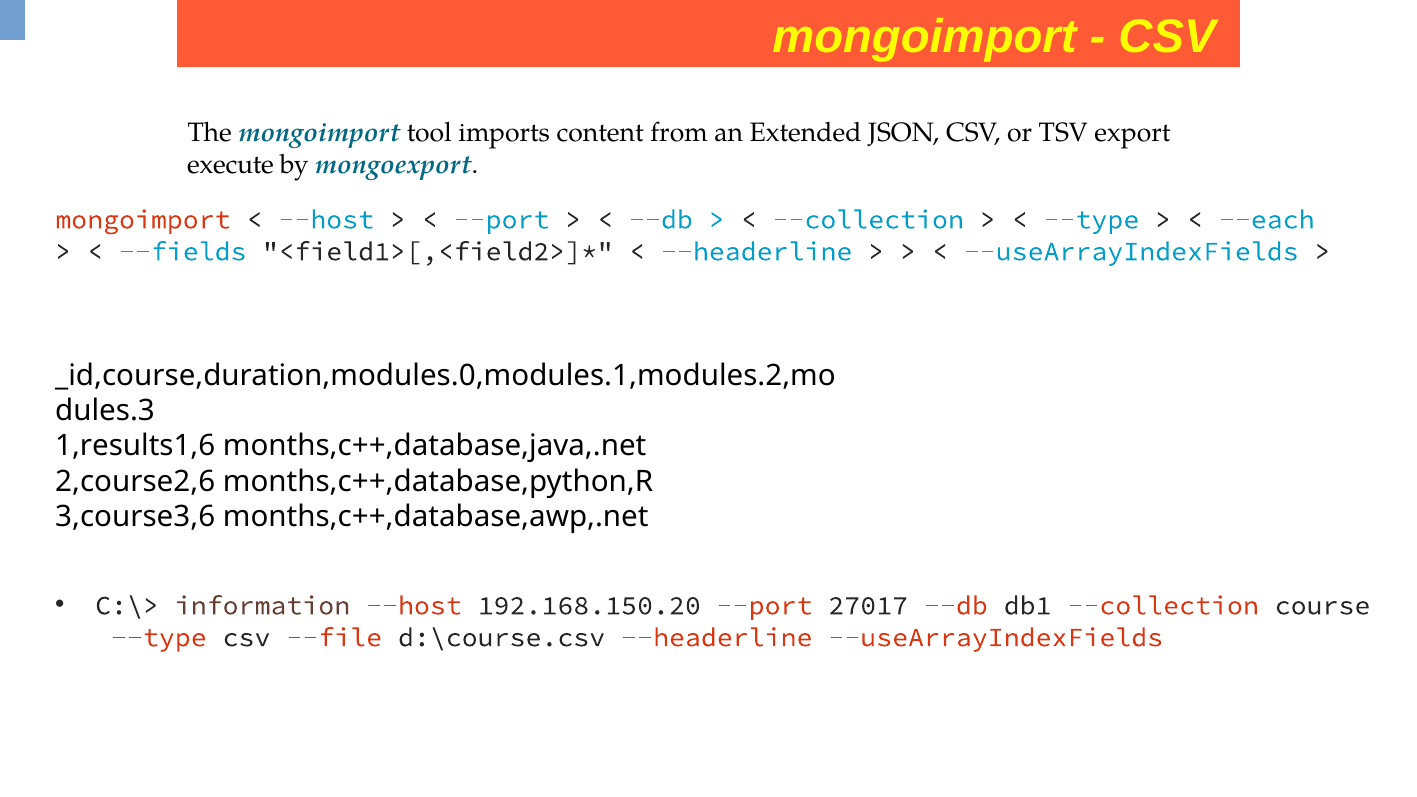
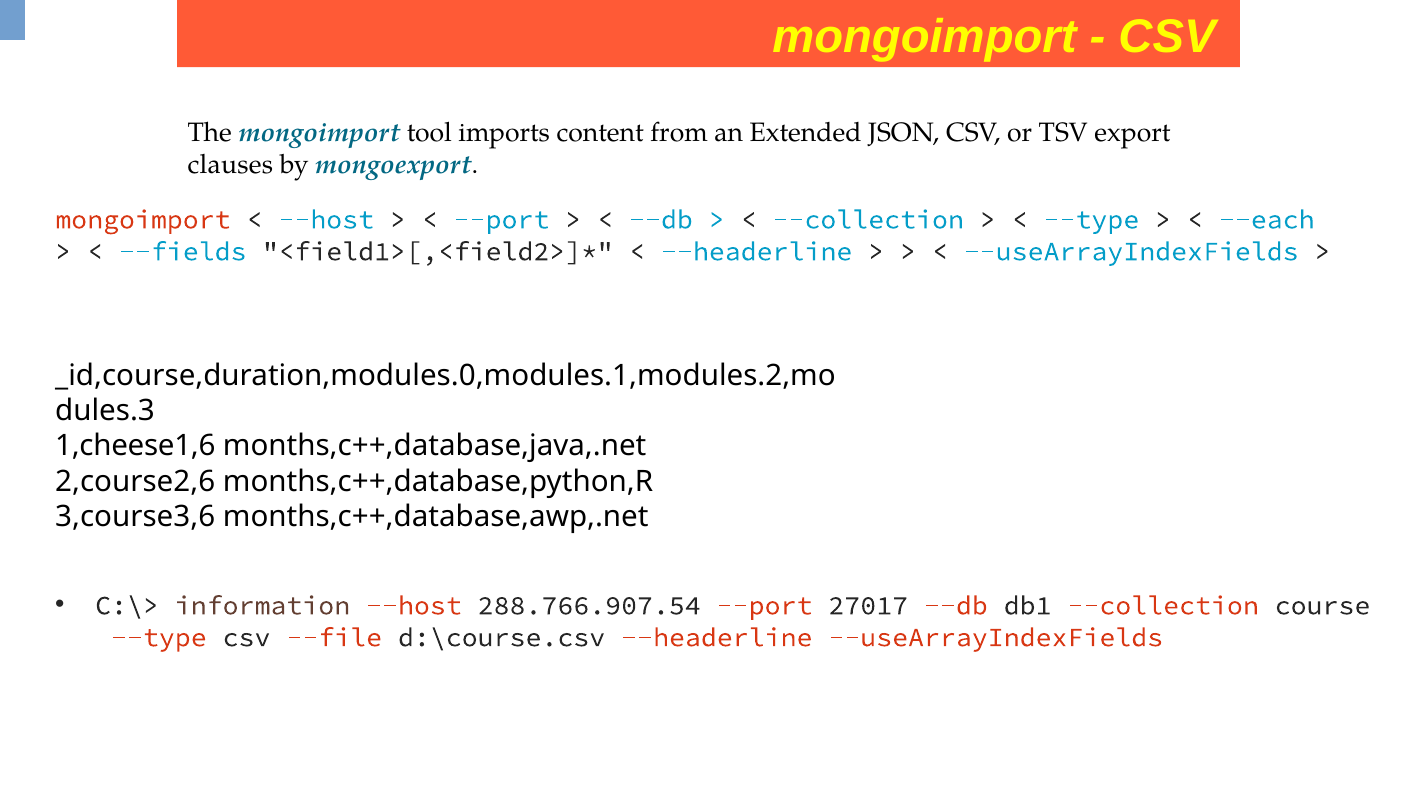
execute: execute -> clauses
1,results1,6: 1,results1,6 -> 1,cheese1,6
192.168.150.20: 192.168.150.20 -> 288.766.907.54
